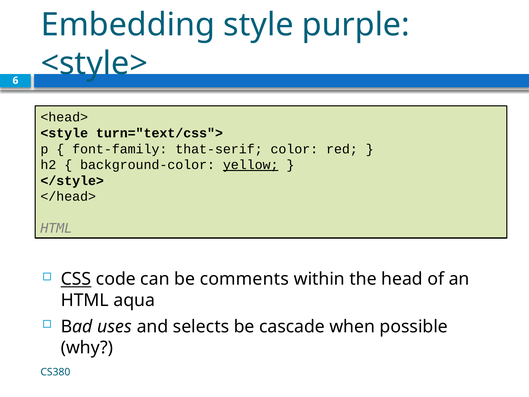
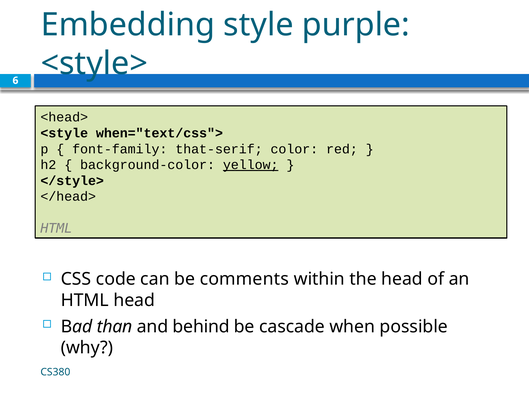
turn="text/css">: turn="text/css"> -> when="text/css">
CSS underline: present -> none
HTML aqua: aqua -> head
uses: uses -> than
selects: selects -> behind
